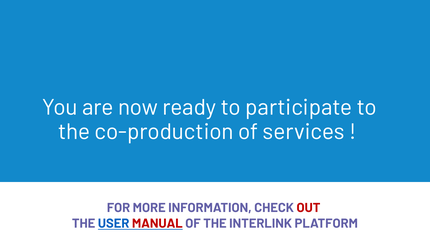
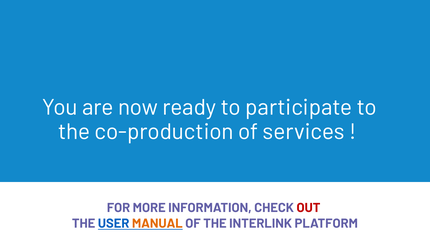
MANUAL colour: red -> orange
